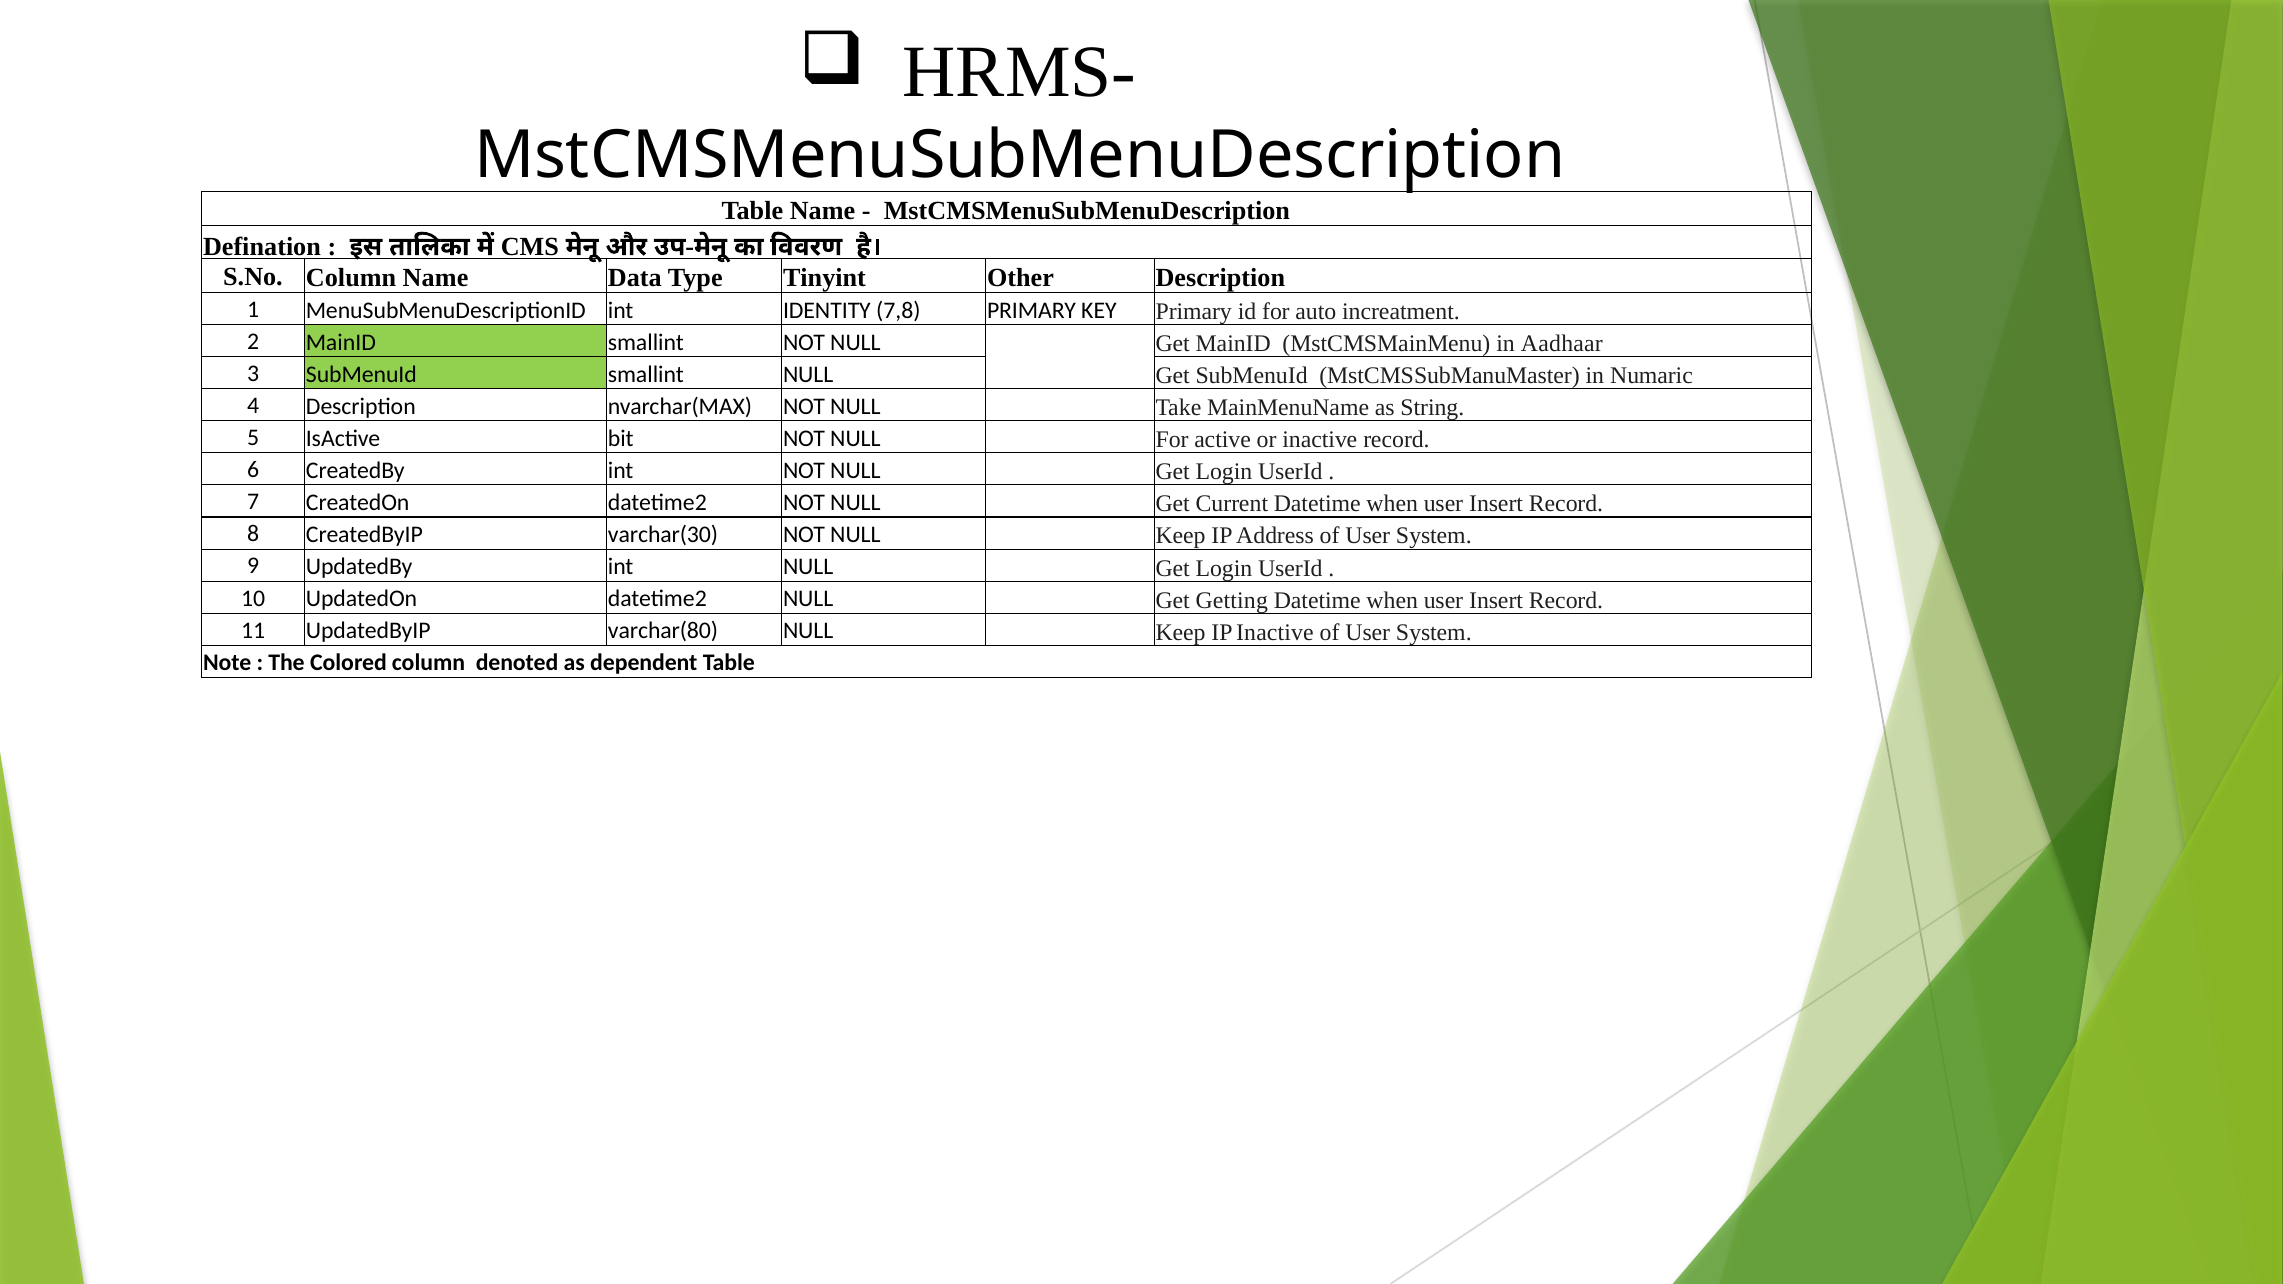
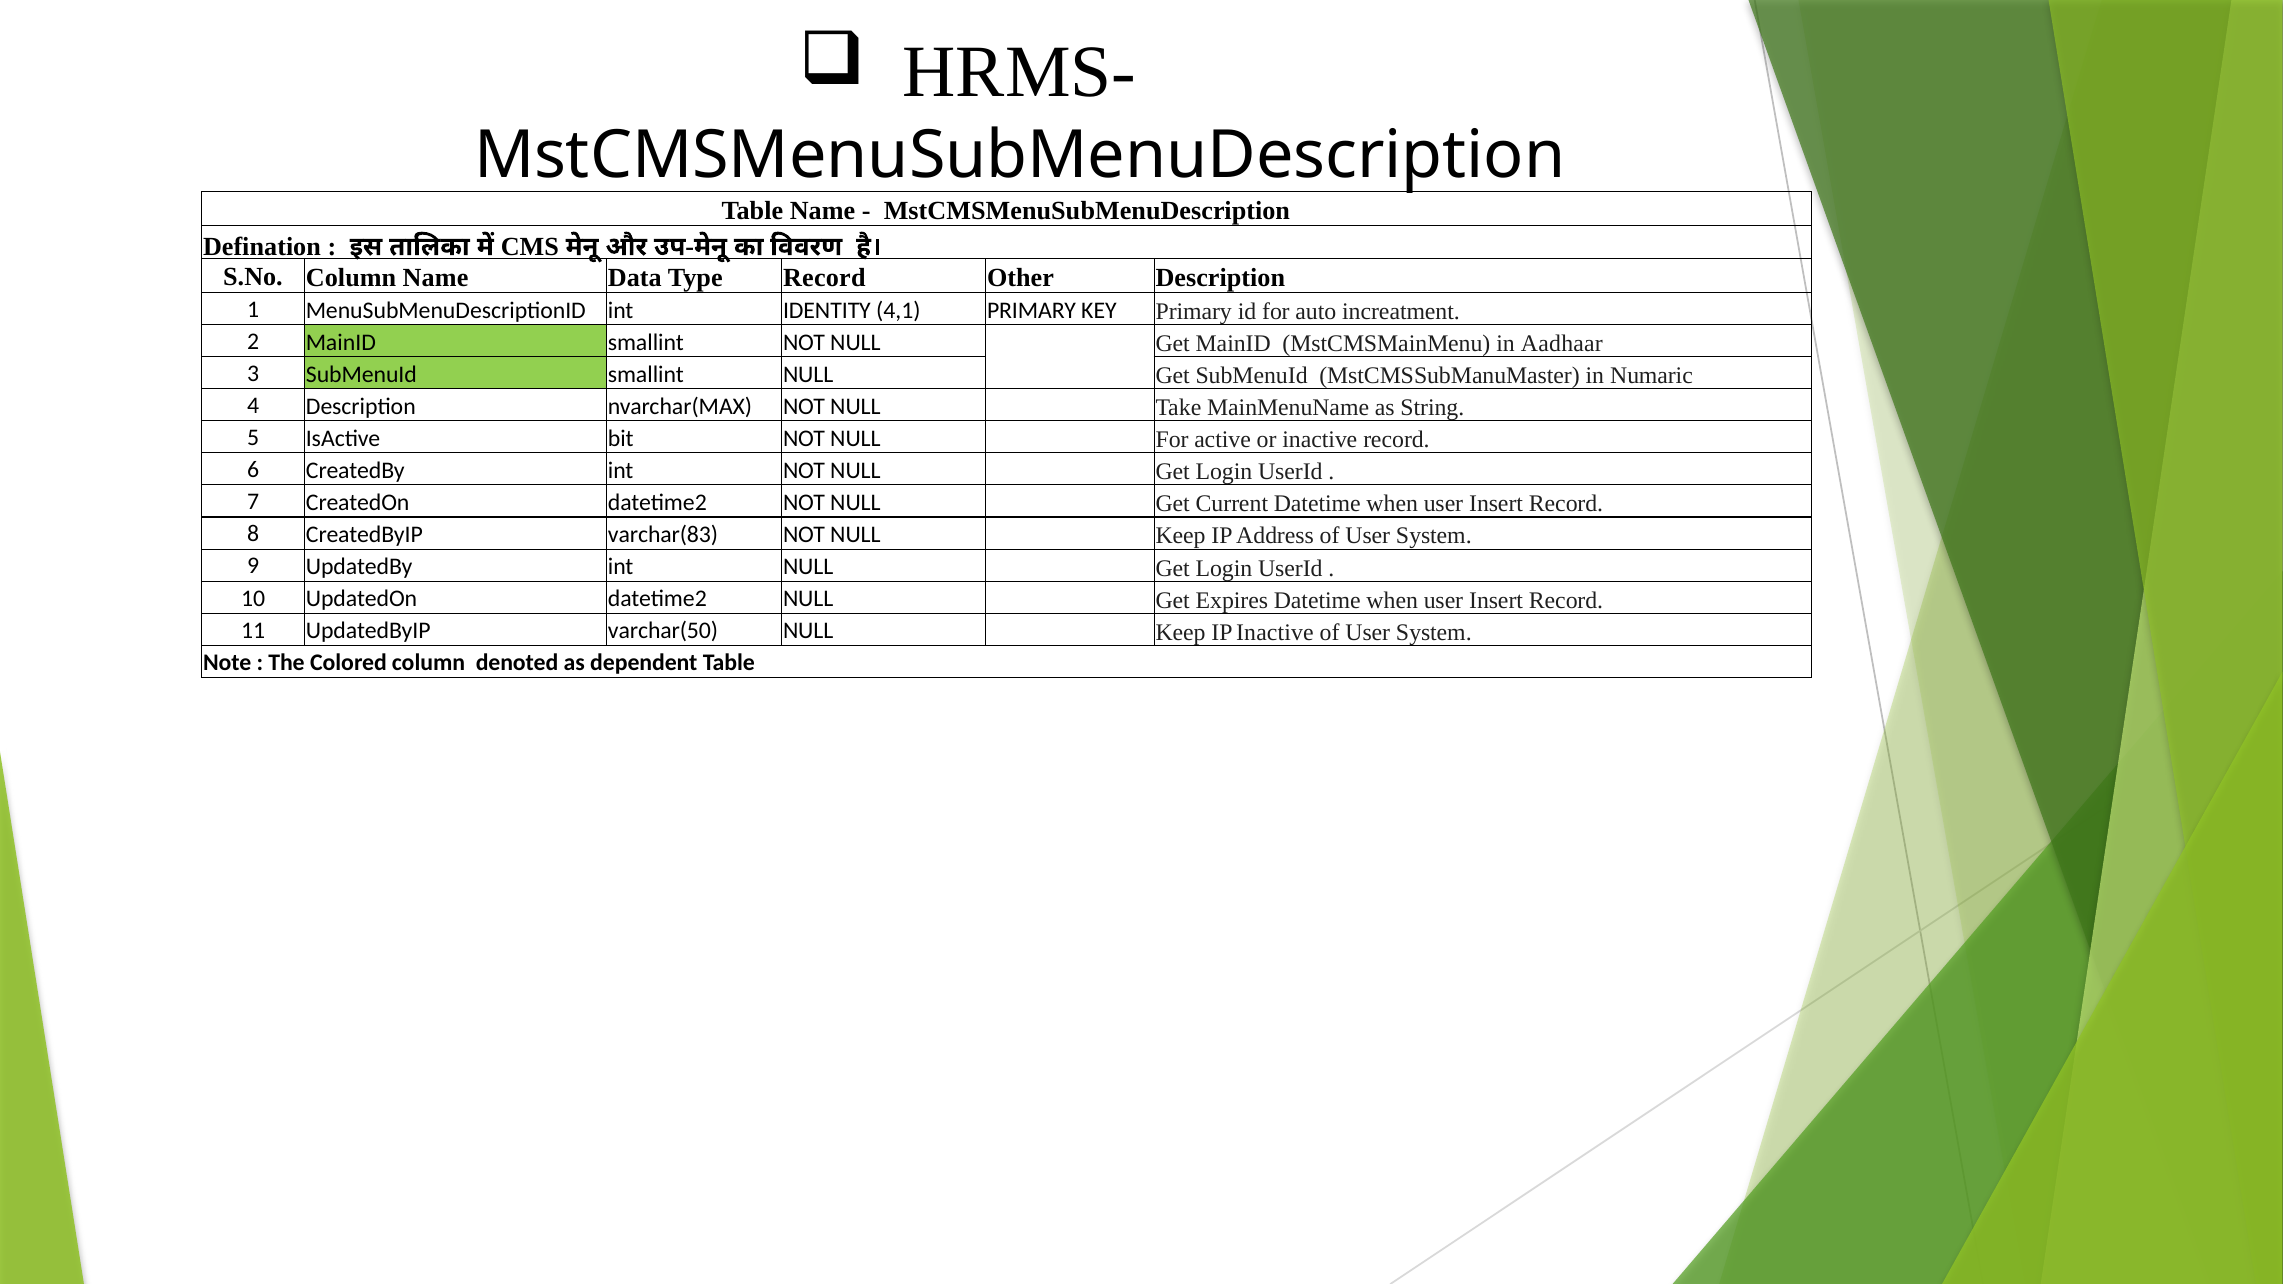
Type Tinyint: Tinyint -> Record
7,8: 7,8 -> 4,1
varchar(30: varchar(30 -> varchar(83
Getting: Getting -> Expires
varchar(80: varchar(80 -> varchar(50
